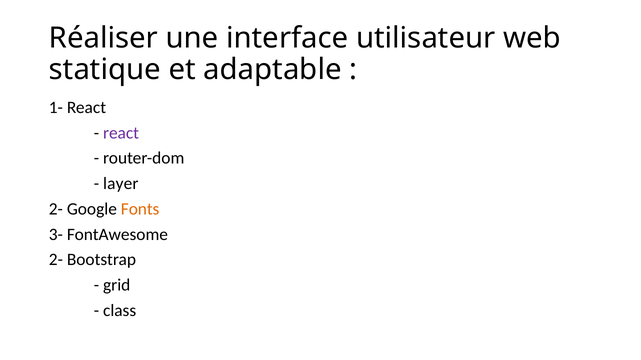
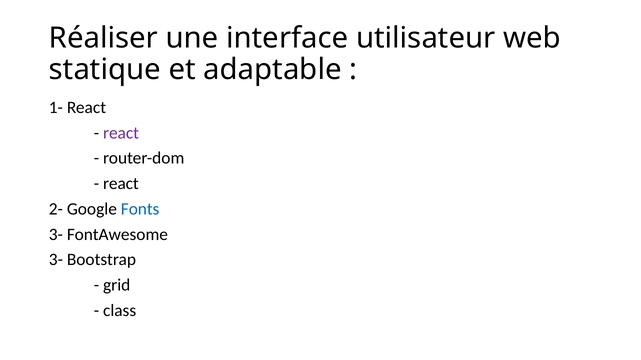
layer at (121, 184): layer -> react
Fonts colour: orange -> blue
2- at (56, 260): 2- -> 3-
